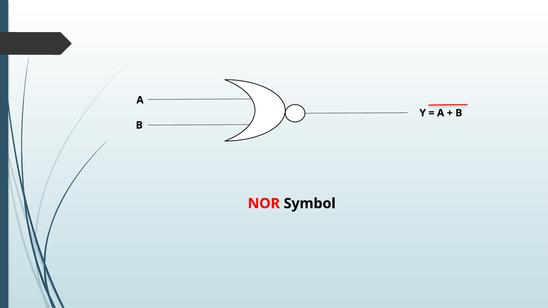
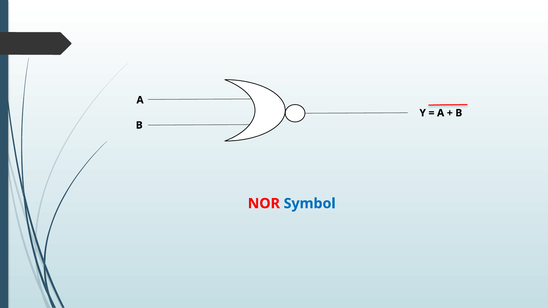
Symbol colour: black -> blue
